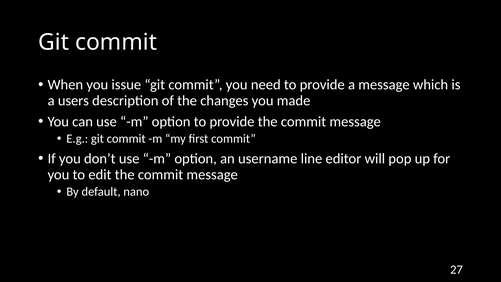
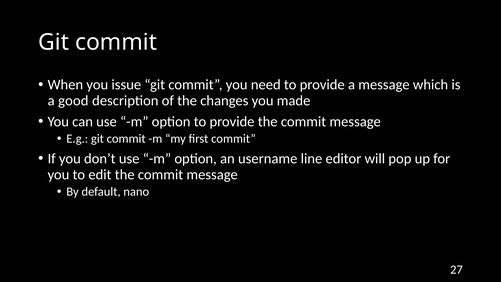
users: users -> good
